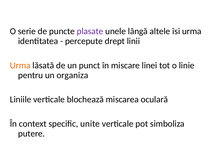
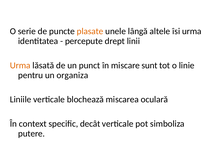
plasate colour: purple -> orange
linei: linei -> sunt
unite: unite -> decât
